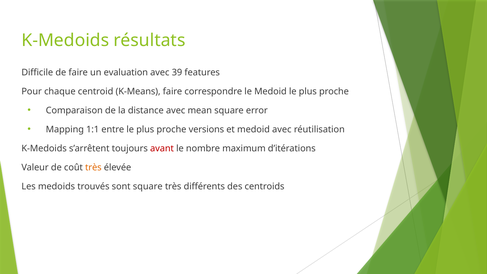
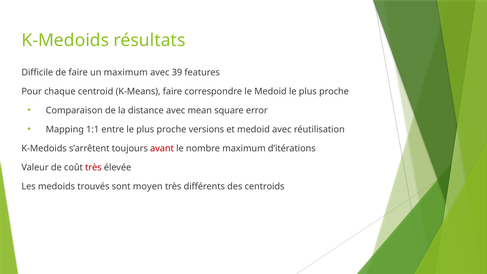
un evaluation: evaluation -> maximum
très at (93, 167) colour: orange -> red
sont square: square -> moyen
